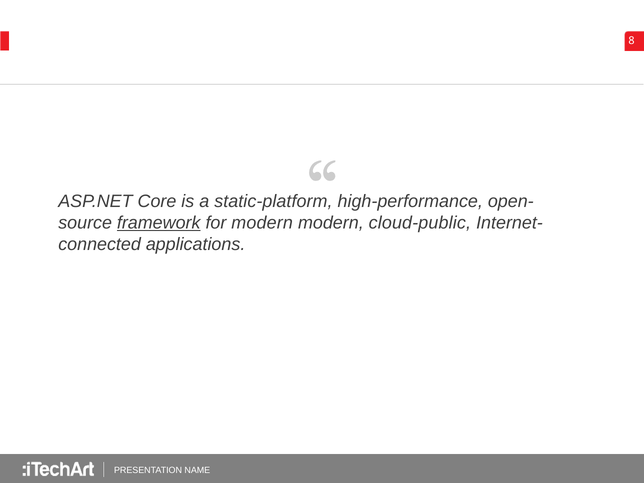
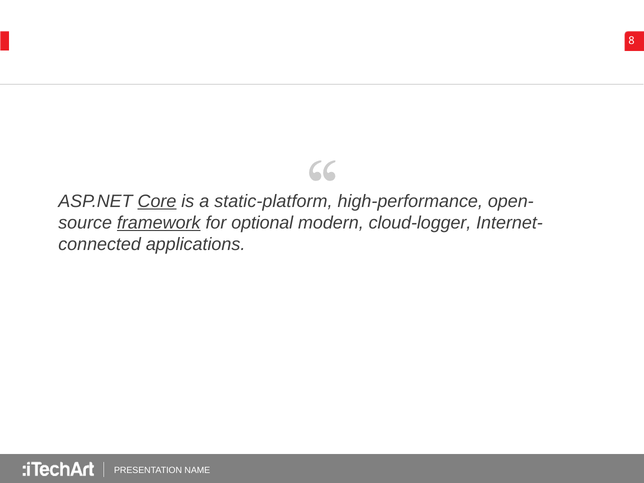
Core underline: none -> present
for modern: modern -> optional
cloud-public: cloud-public -> cloud-logger
